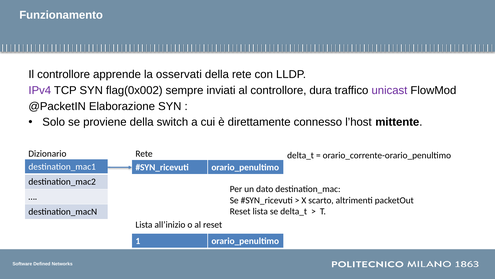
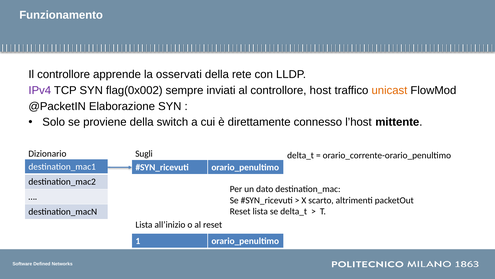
dura: dura -> host
unicast colour: purple -> orange
Rete at (144, 153): Rete -> Sugli
